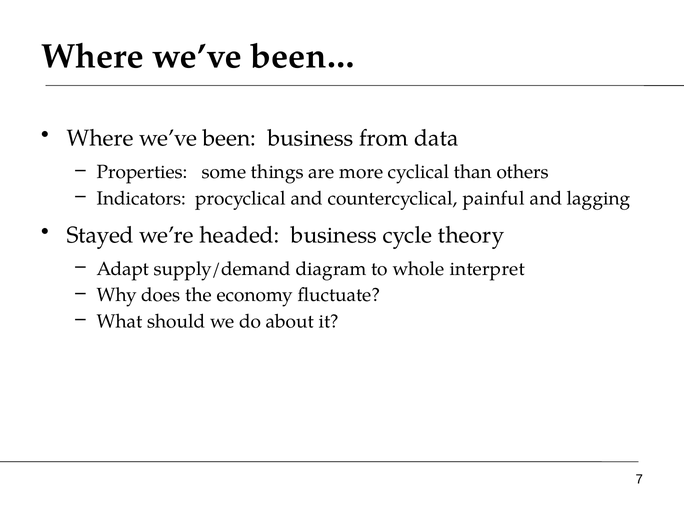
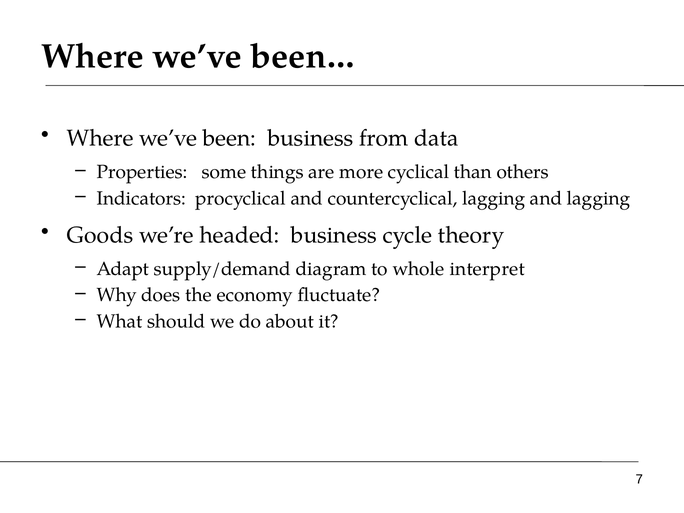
countercyclical painful: painful -> lagging
Stayed: Stayed -> Goods
